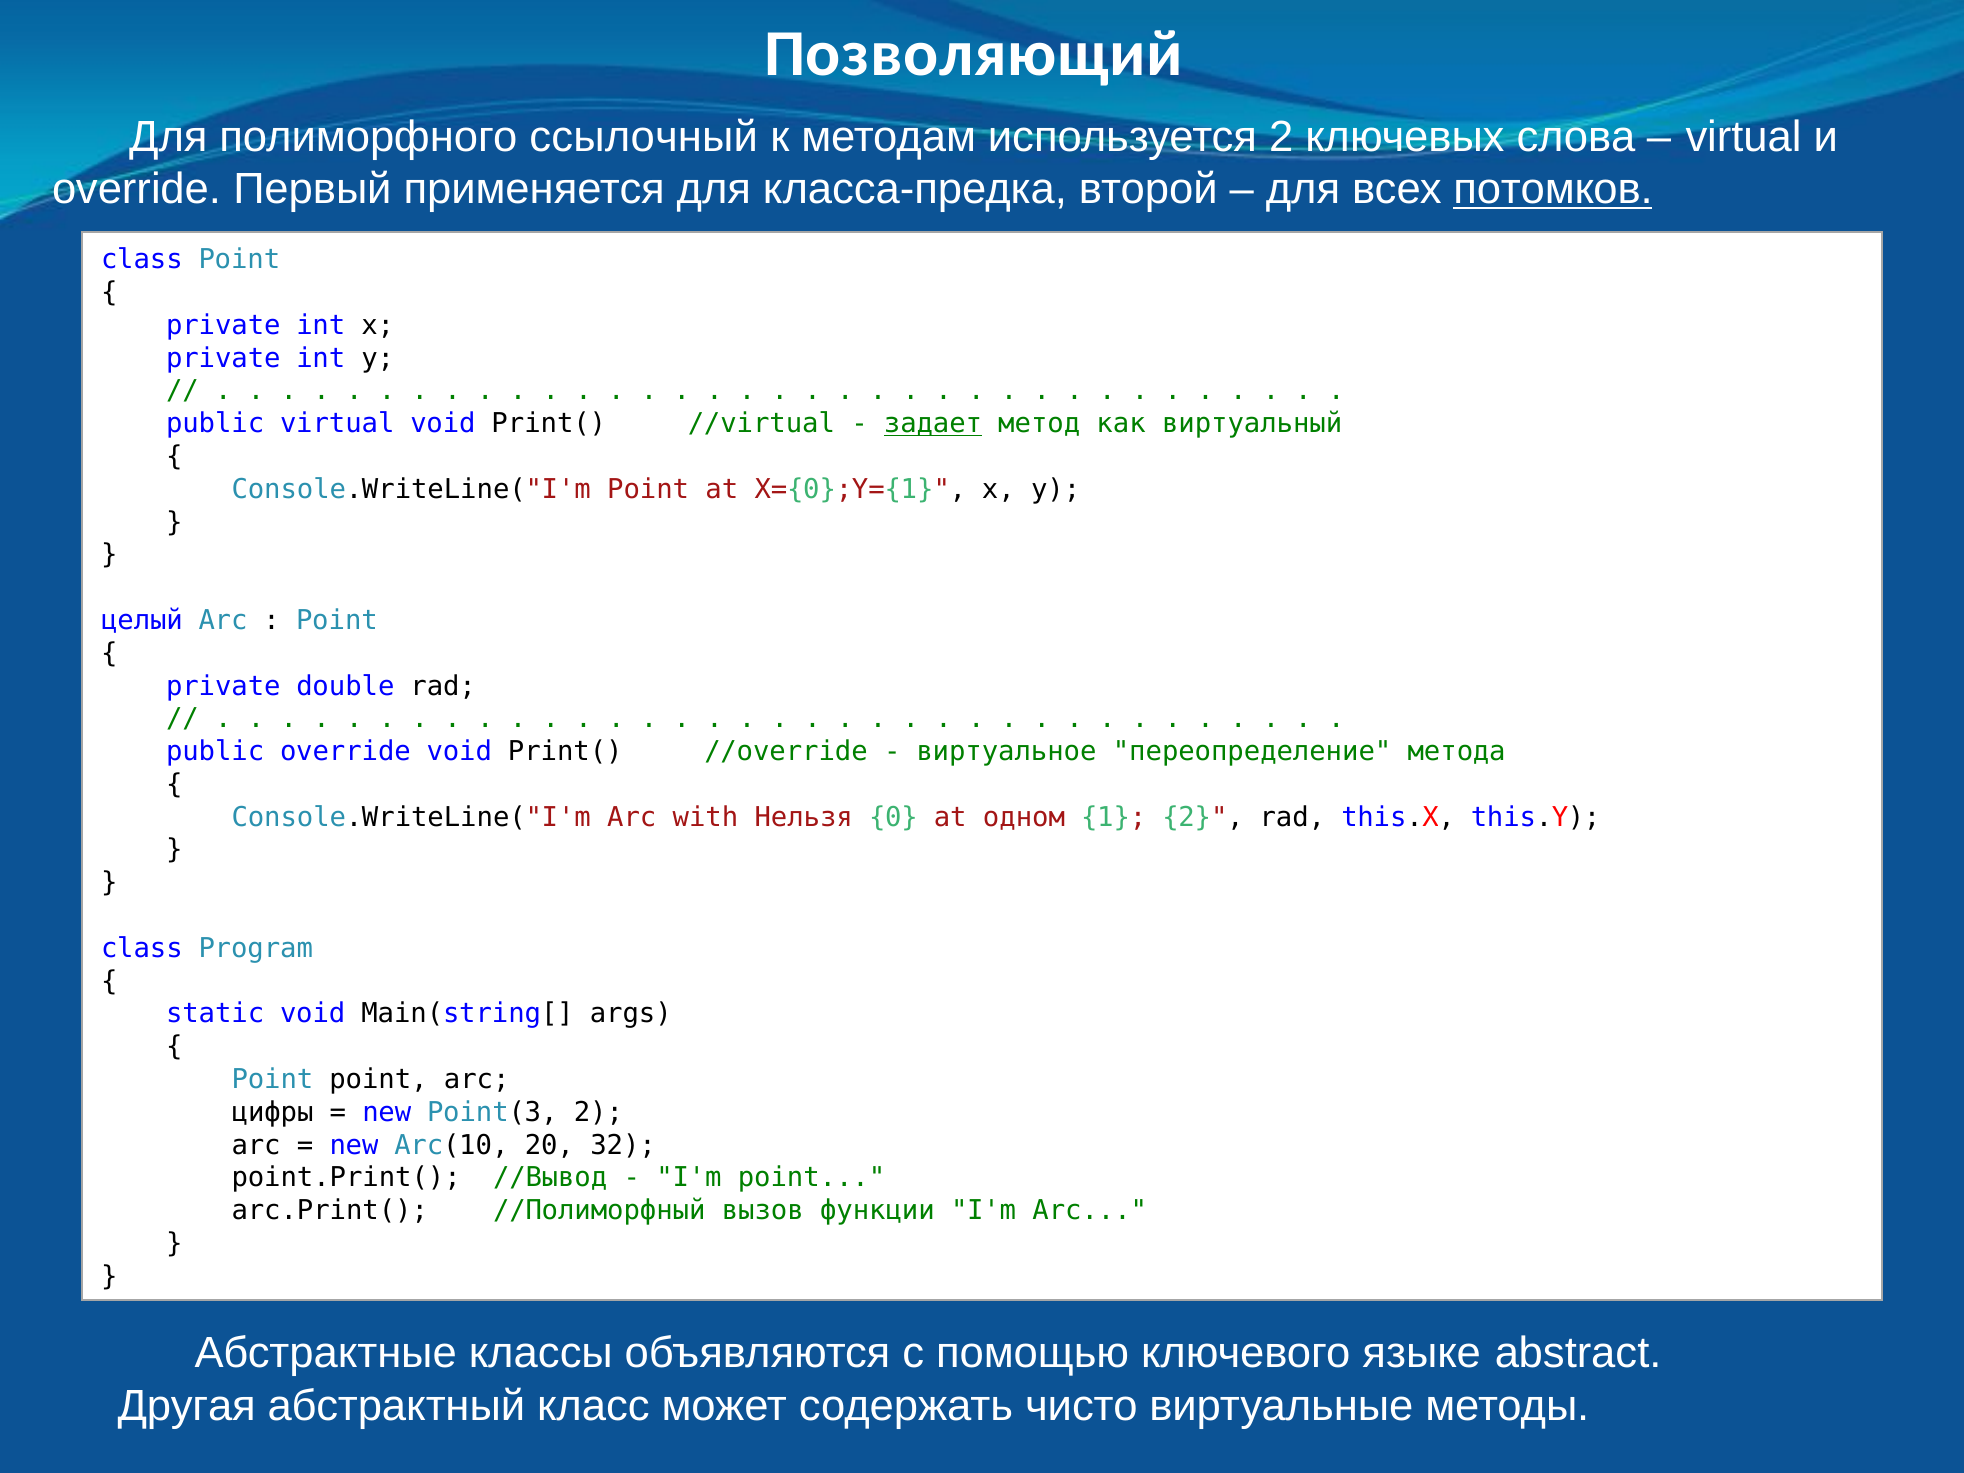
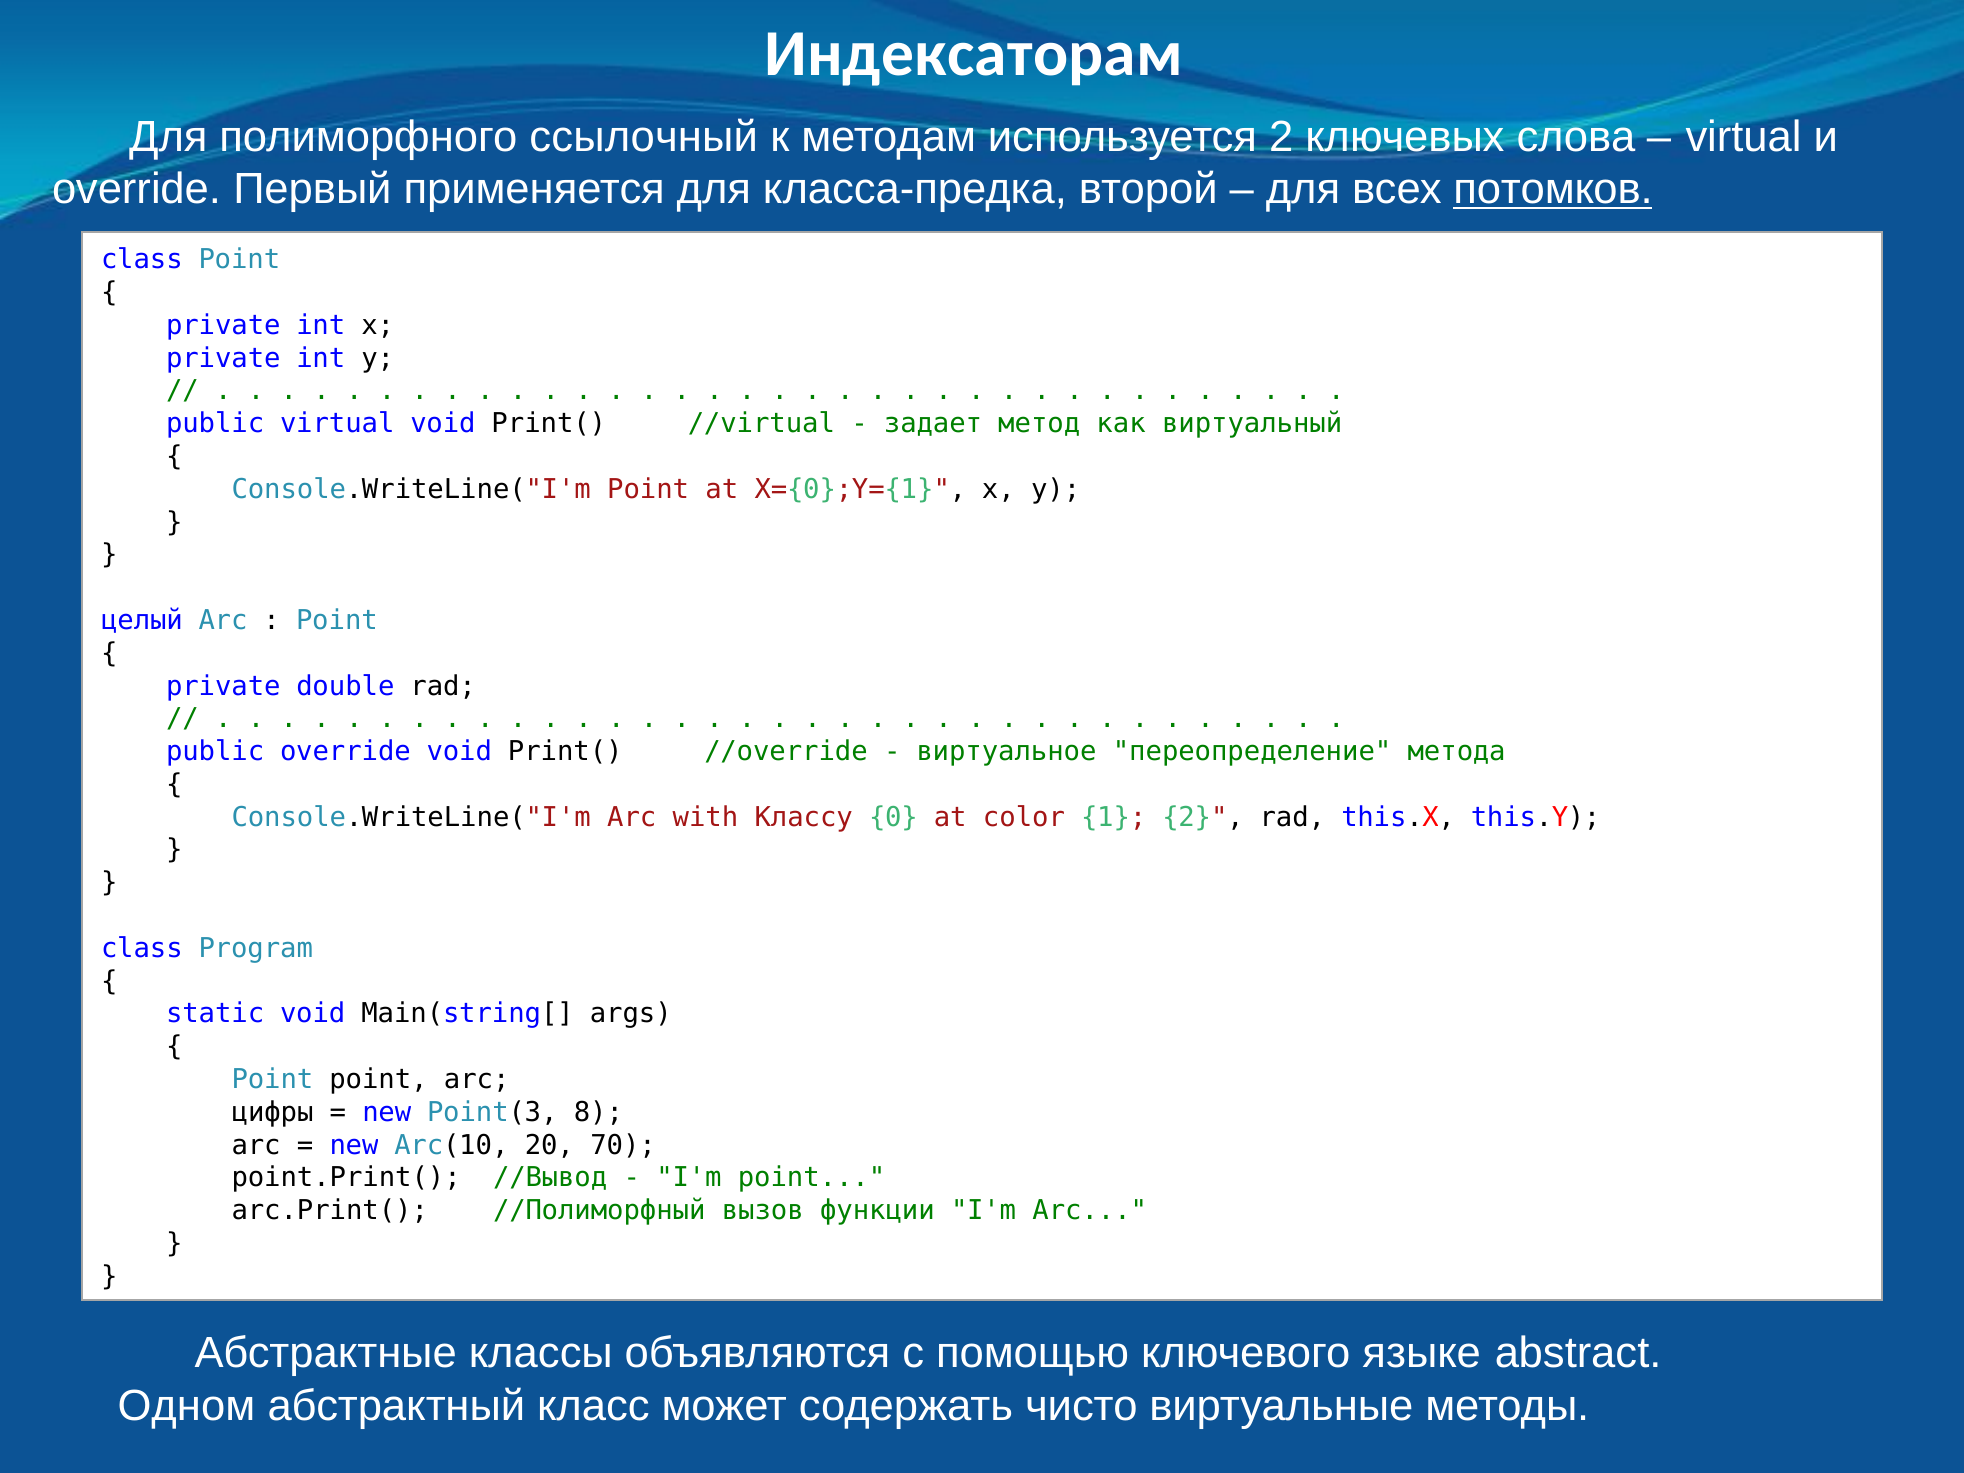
Позволяющий: Позволяющий -> Индексаторам
задает underline: present -> none
Нельзя: Нельзя -> Классу
одном: одном -> color
Point(3 2: 2 -> 8
32: 32 -> 70
Другая: Другая -> Одном
